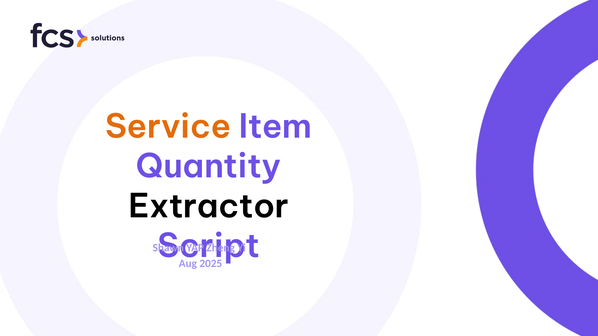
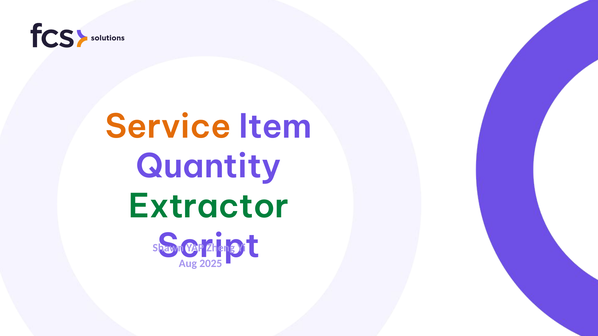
Extractor colour: black -> green
